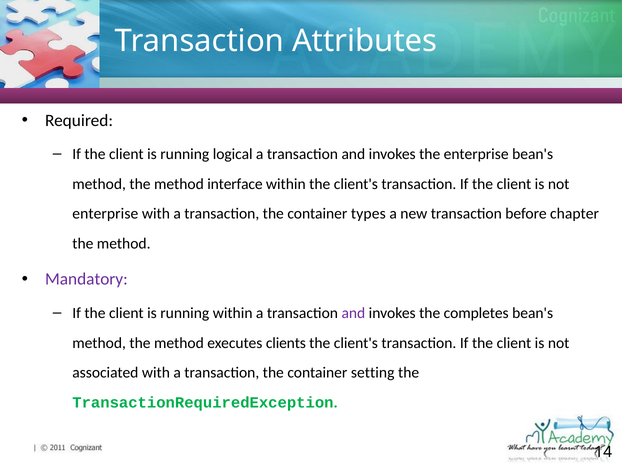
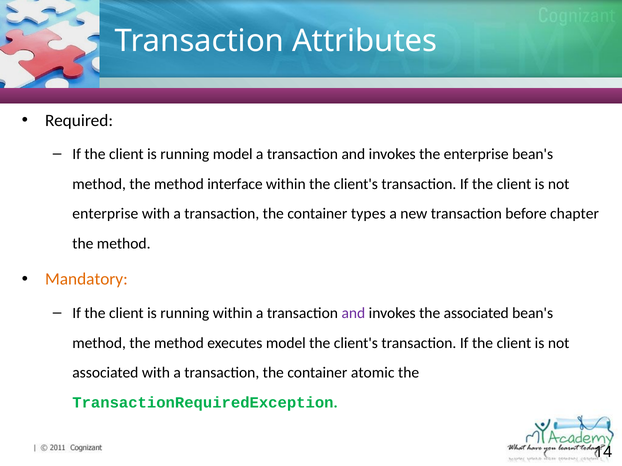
running logical: logical -> model
Mandatory colour: purple -> orange
the completes: completes -> associated
executes clients: clients -> model
setting: setting -> atomic
